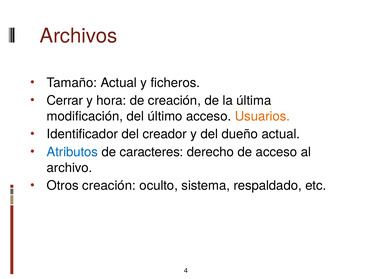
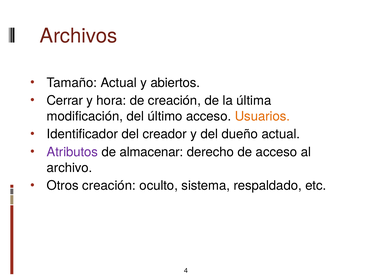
ficheros: ficheros -> abiertos
Atributos colour: blue -> purple
caracteres: caracteres -> almacenar
